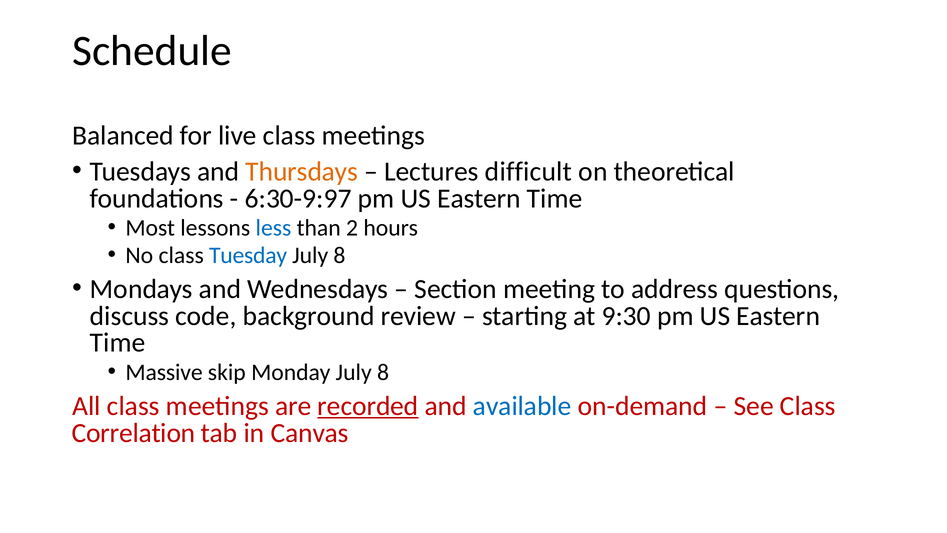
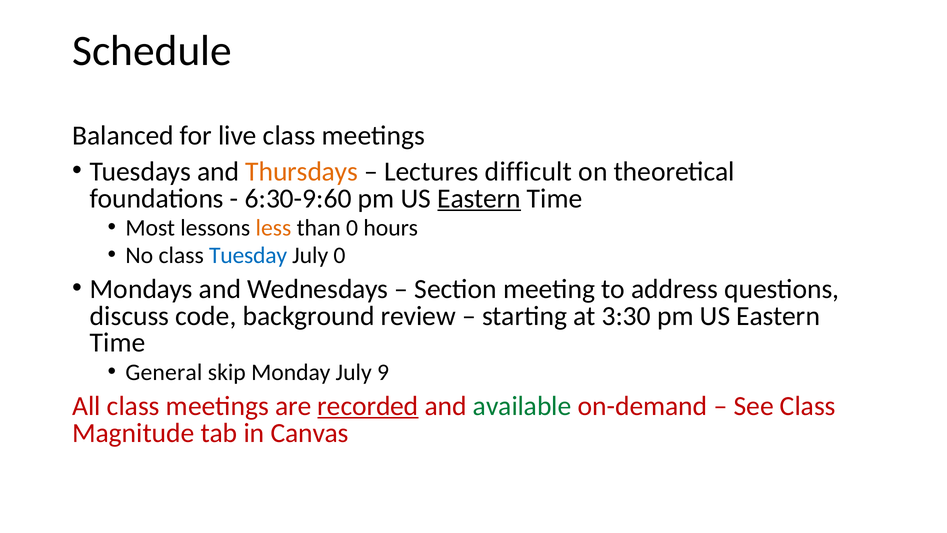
6:30-9:97: 6:30-9:97 -> 6:30-9:60
Eastern at (479, 198) underline: none -> present
less colour: blue -> orange
than 2: 2 -> 0
8 at (339, 255): 8 -> 0
9:30: 9:30 -> 3:30
Massive: Massive -> General
Monday July 8: 8 -> 9
available colour: blue -> green
Correlation: Correlation -> Magnitude
